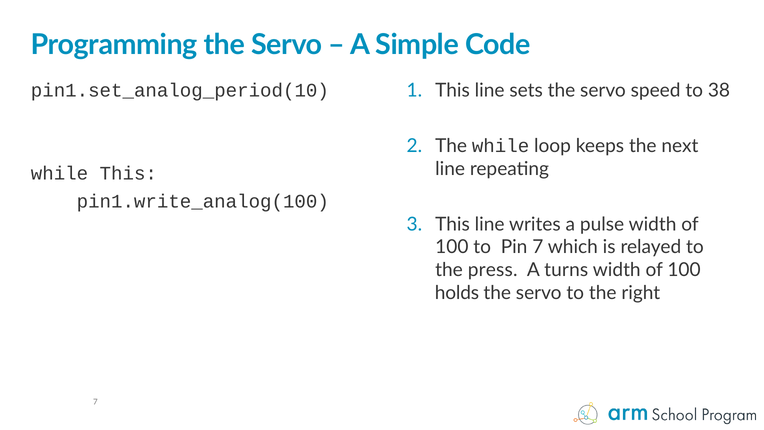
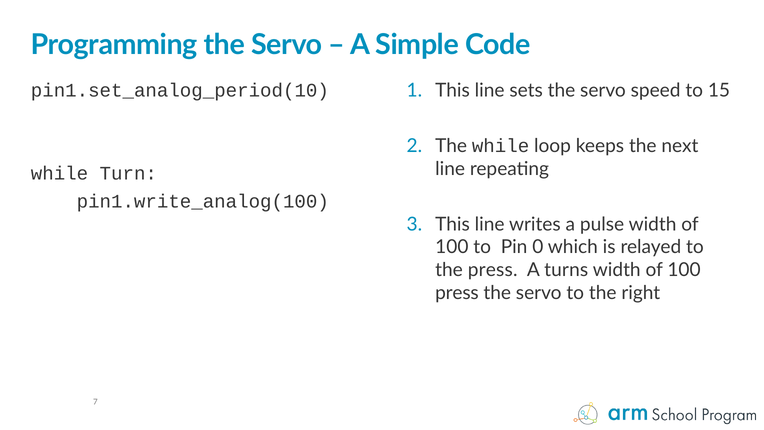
38: 38 -> 15
while This: This -> Turn
Pin 7: 7 -> 0
holds at (457, 293): holds -> press
